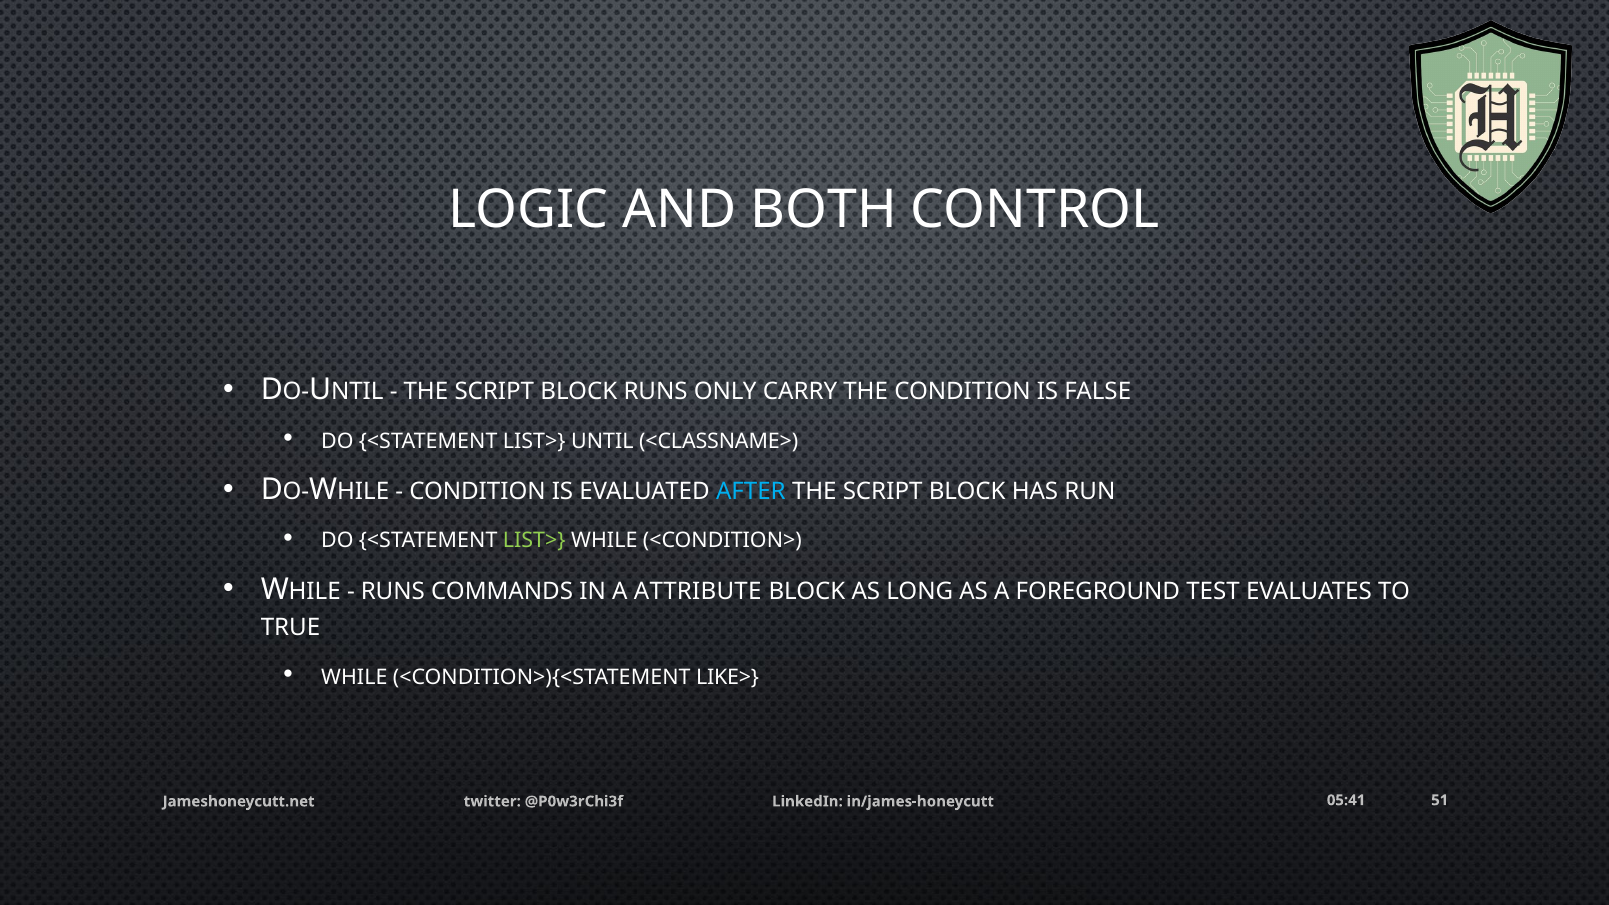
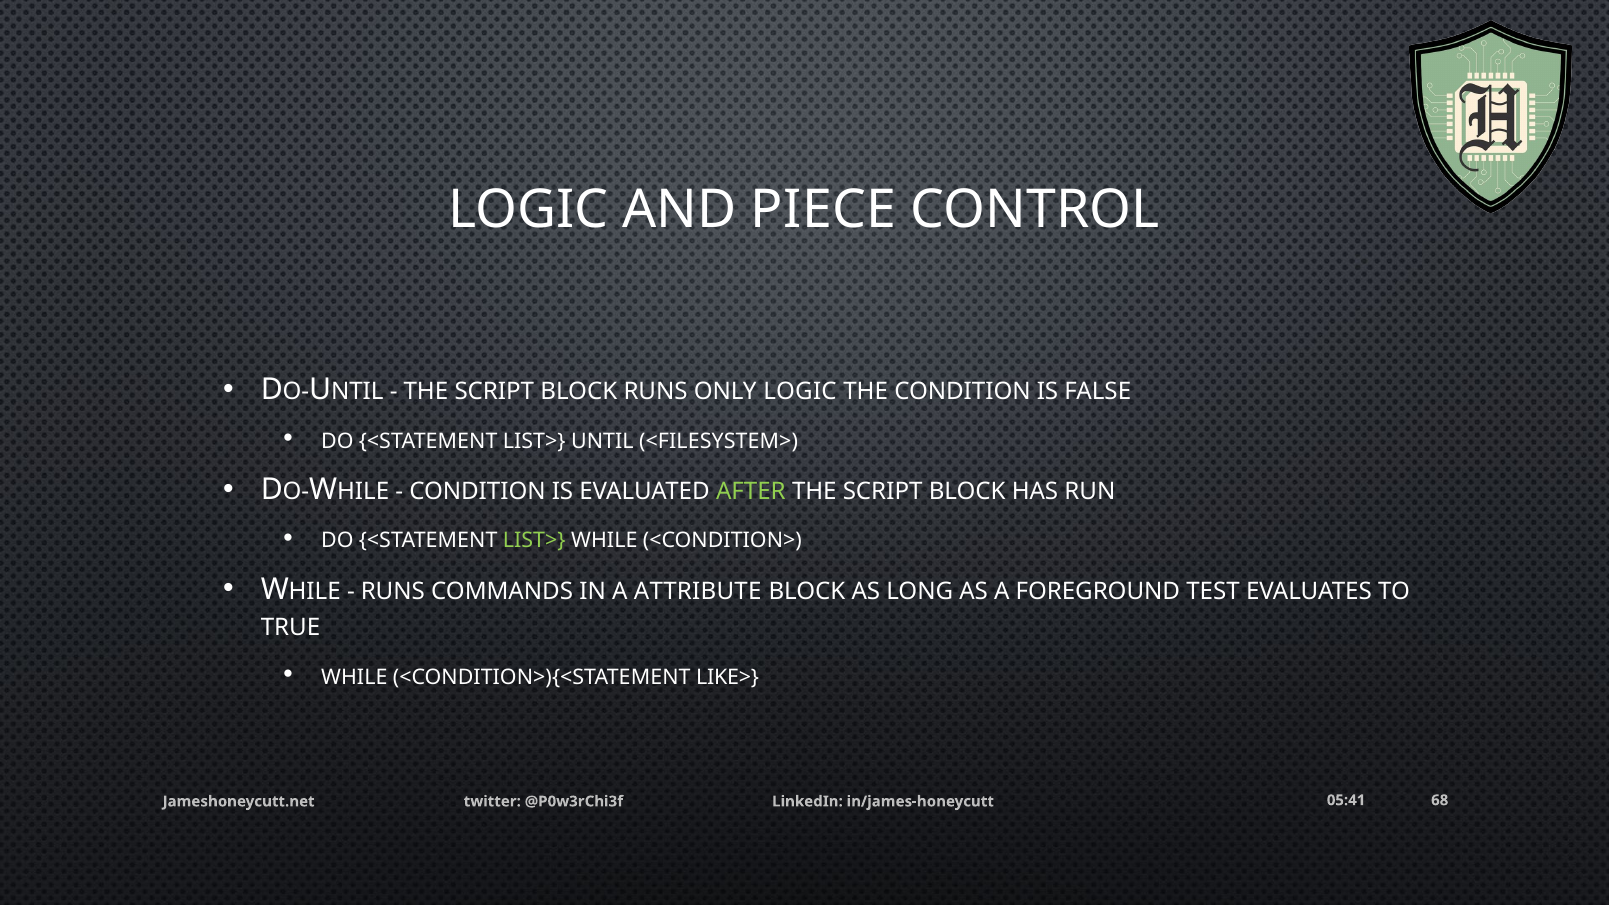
BOTH: BOTH -> PIECE
ONLY CARRY: CARRY -> LOGIC
<CLASSNAME>: <CLASSNAME> -> <FILESYSTEM>
AFTER colour: light blue -> light green
51: 51 -> 68
